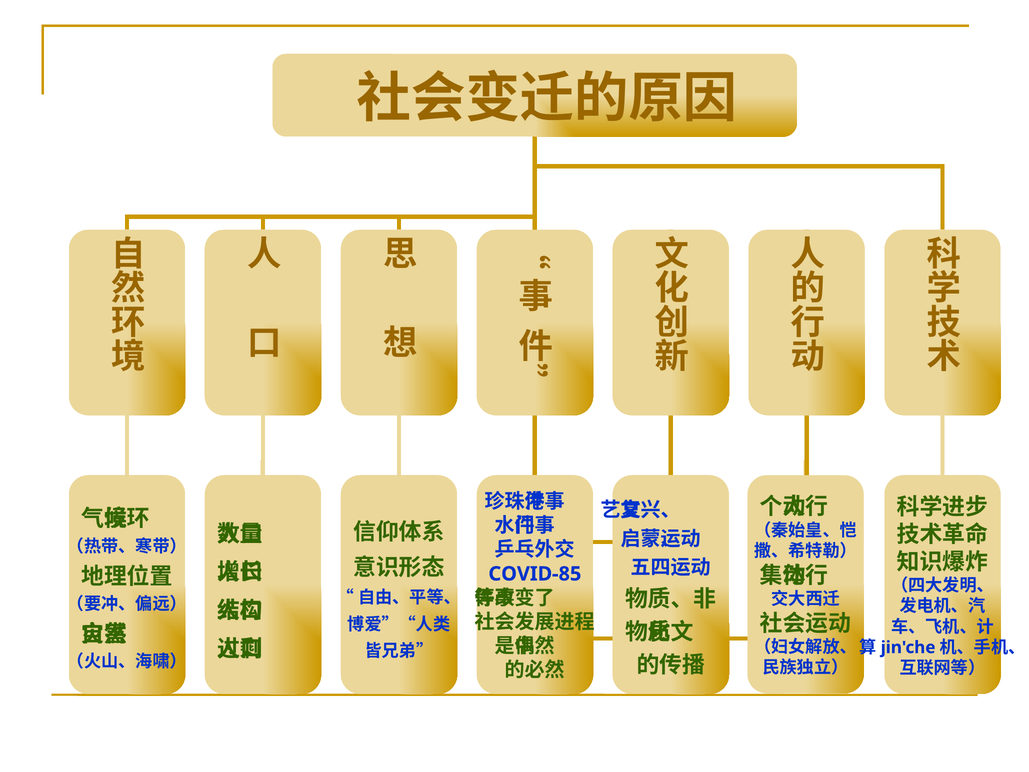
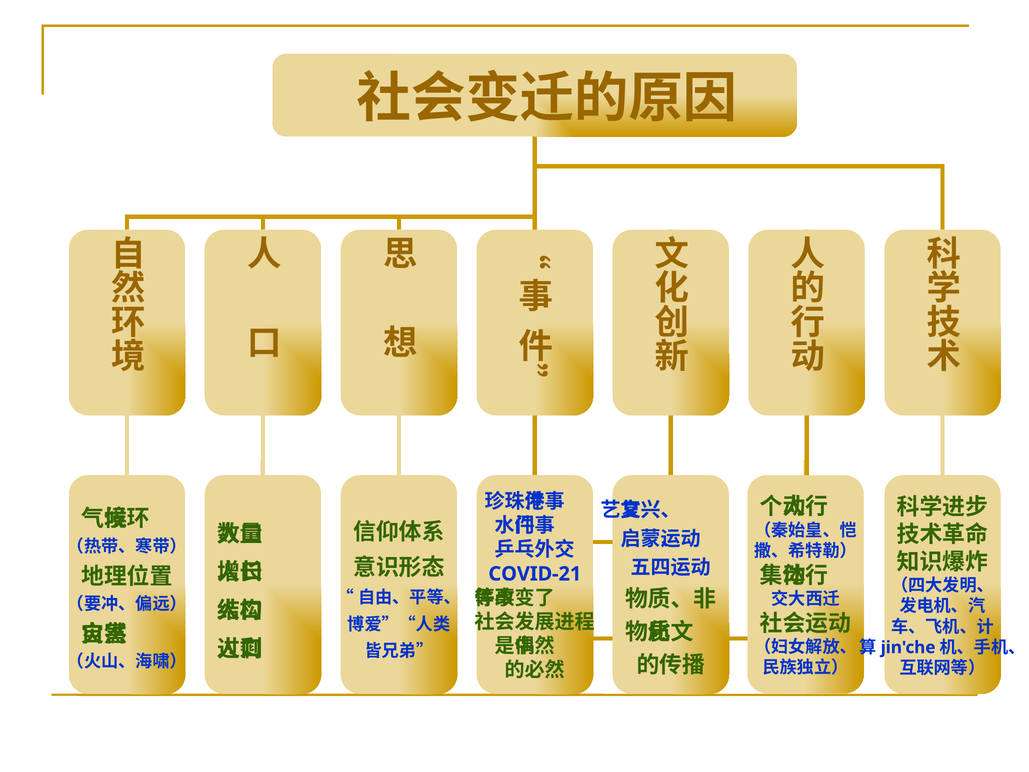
COVID-85: COVID-85 -> COVID-21
